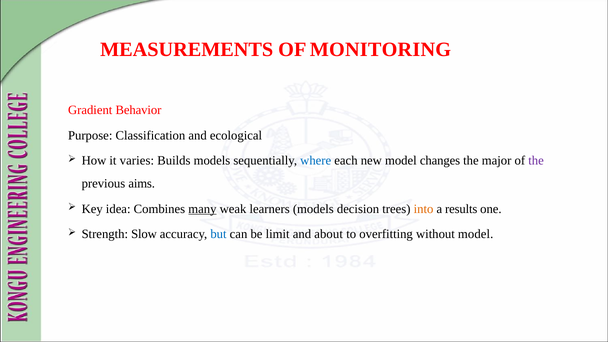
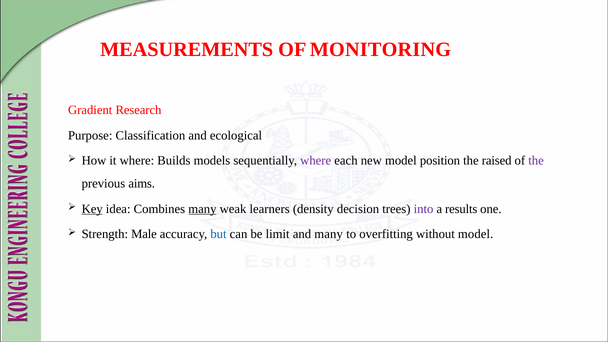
Behavior: Behavior -> Research
it varies: varies -> where
where at (316, 161) colour: blue -> purple
changes: changes -> position
major: major -> raised
Key underline: none -> present
learners models: models -> density
into colour: orange -> purple
Slow: Slow -> Male
and about: about -> many
